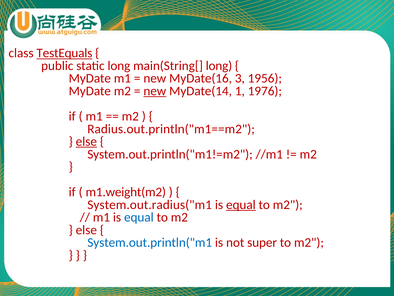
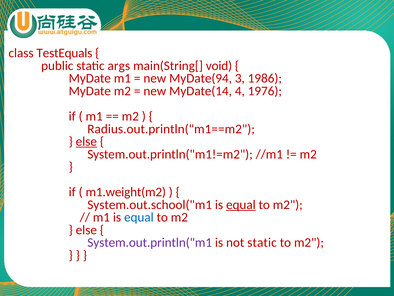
TestEquals underline: present -> none
static long: long -> args
main(String[ long: long -> void
MyDate(16: MyDate(16 -> MyDate(94
1956: 1956 -> 1986
new at (155, 91) underline: present -> none
1: 1 -> 4
System.out.radius("m1: System.out.radius("m1 -> System.out.school("m1
System.out.println("m1 colour: blue -> purple
not super: super -> static
